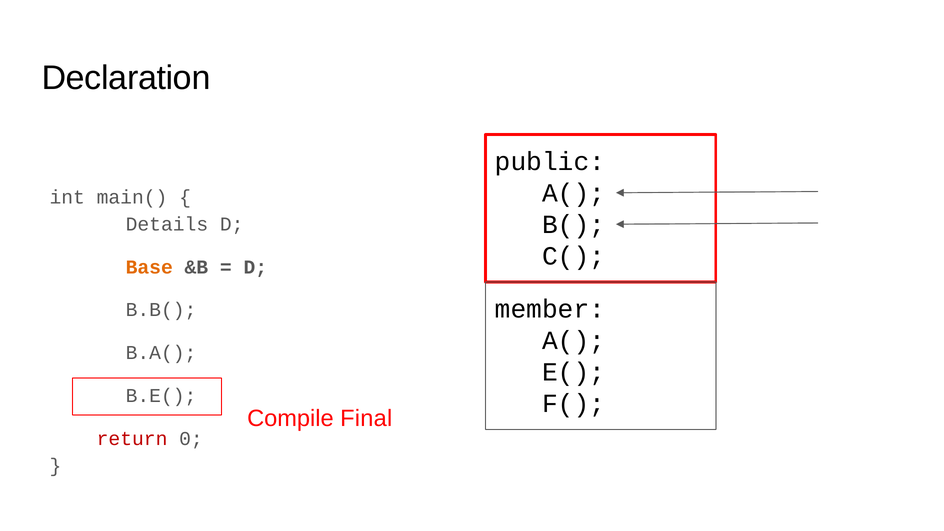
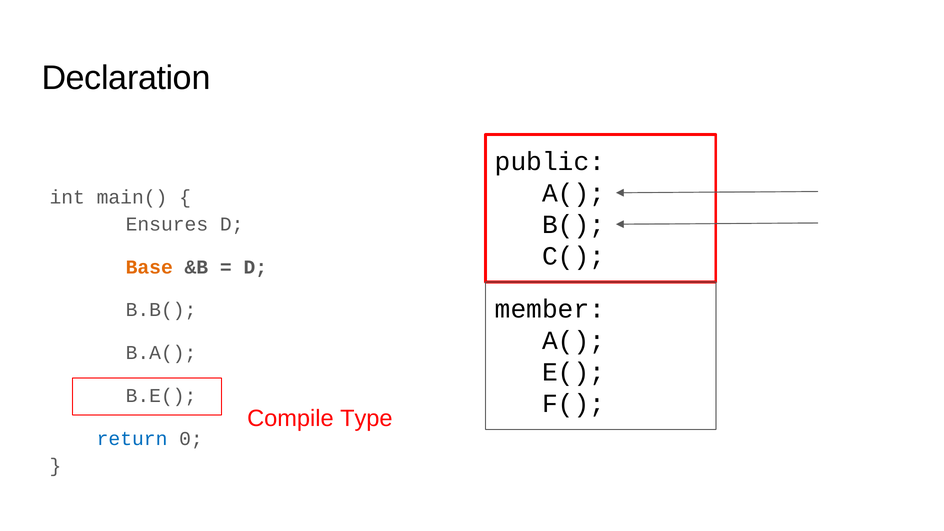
Details: Details -> Ensures
Final: Final -> Type
return colour: red -> blue
